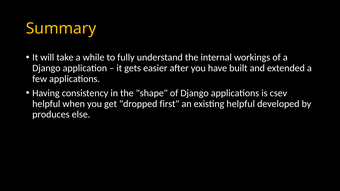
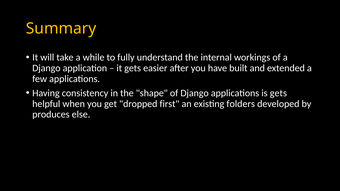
is csev: csev -> gets
existing helpful: helpful -> folders
